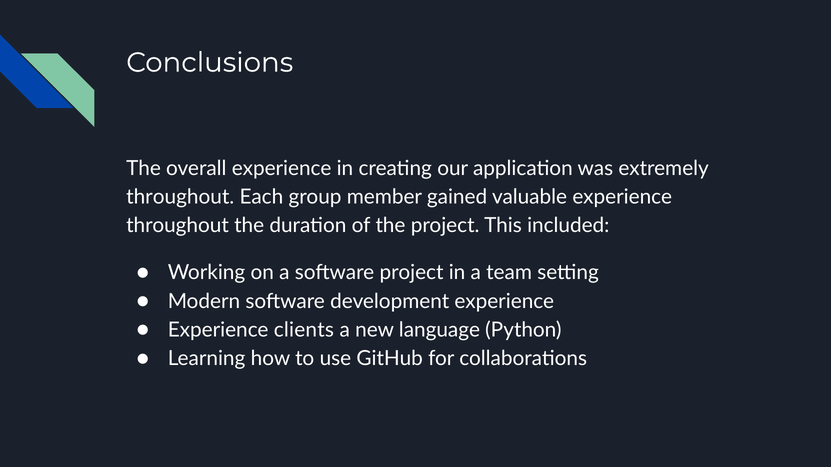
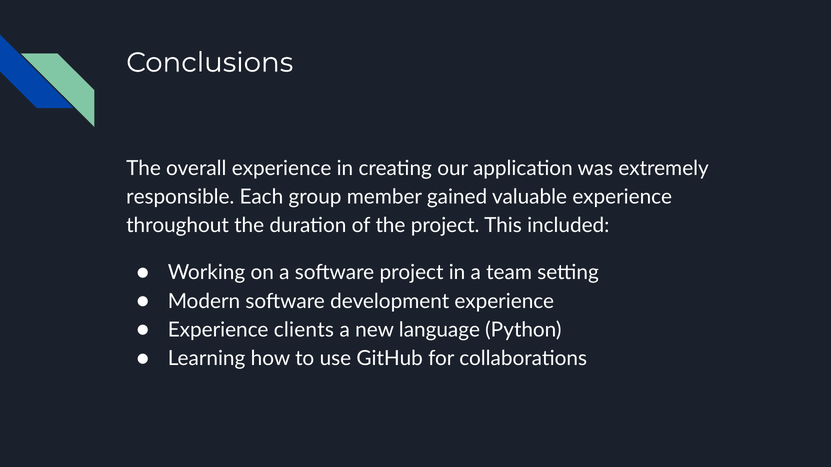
throughout at (180, 197): throughout -> responsible
